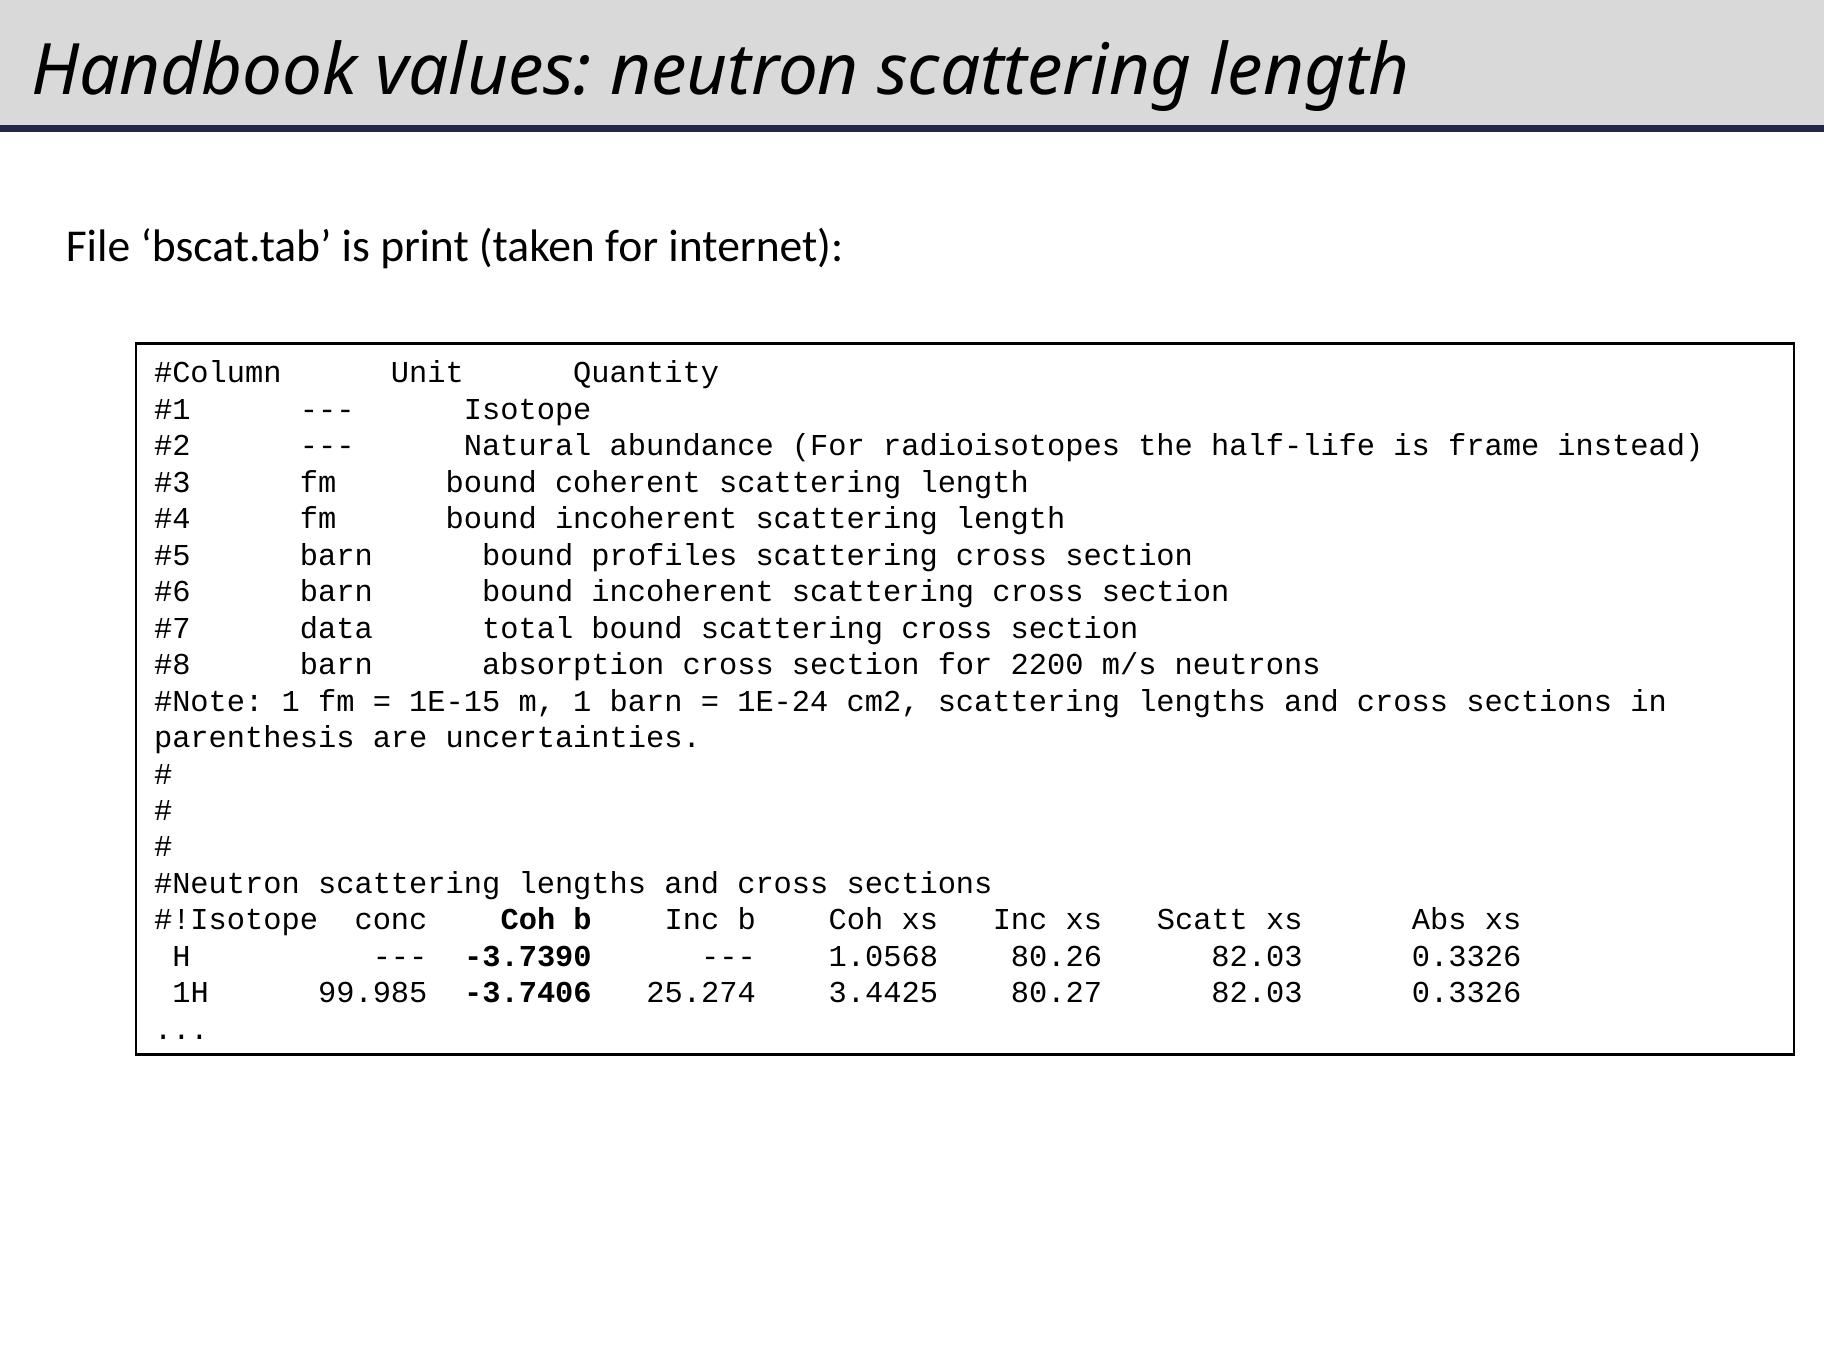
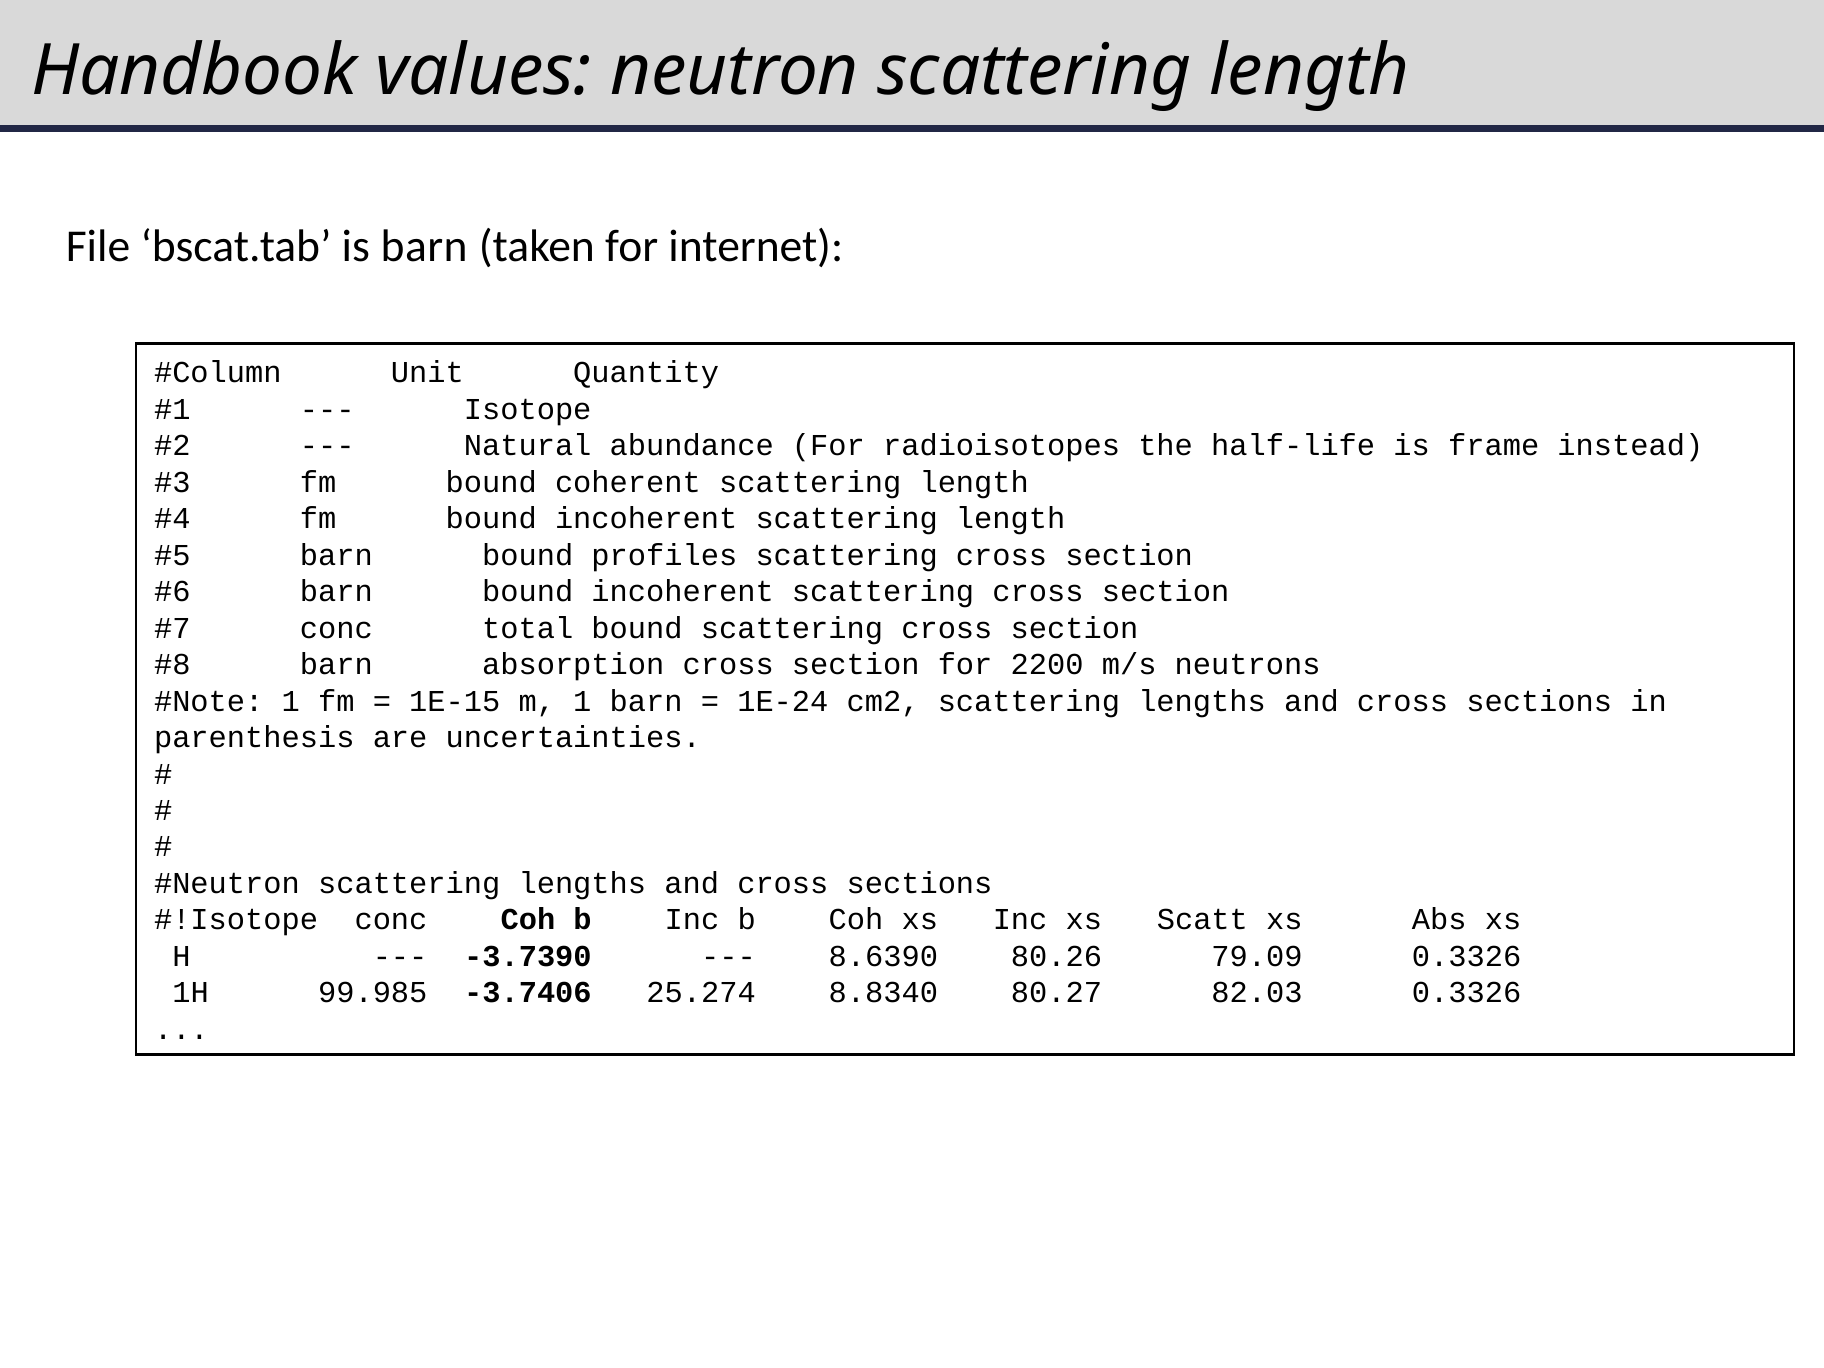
is print: print -> barn
data at (336, 628): data -> conc
1.0568: 1.0568 -> 8.6390
80.26 82.03: 82.03 -> 79.09
3.4425: 3.4425 -> 8.8340
